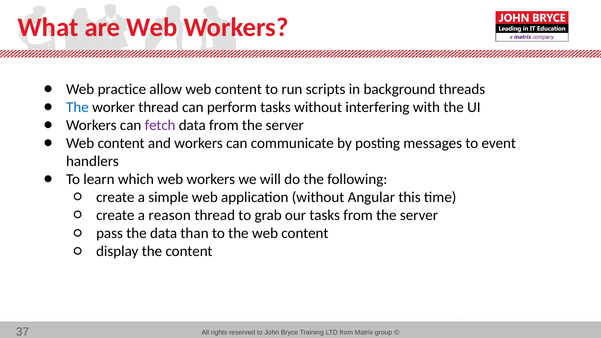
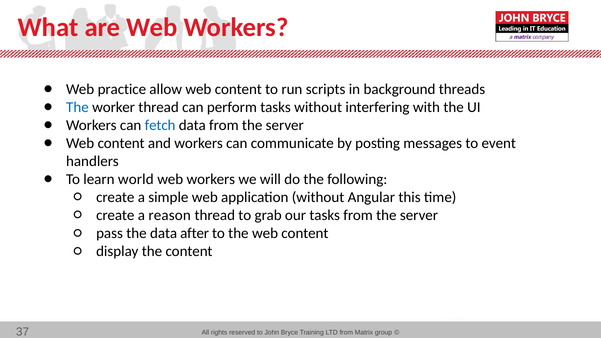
fetch colour: purple -> blue
which: which -> world
than: than -> after
